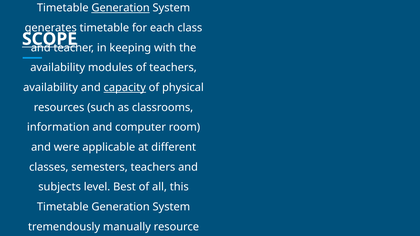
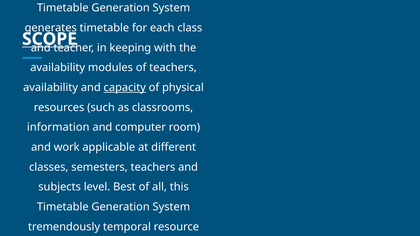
Generation at (121, 8) underline: present -> none
were: were -> work
manually: manually -> temporal
